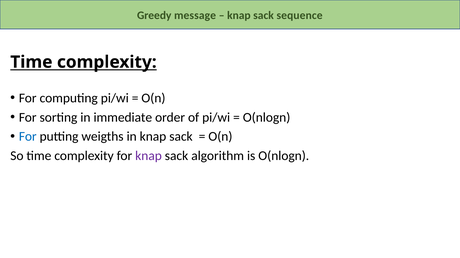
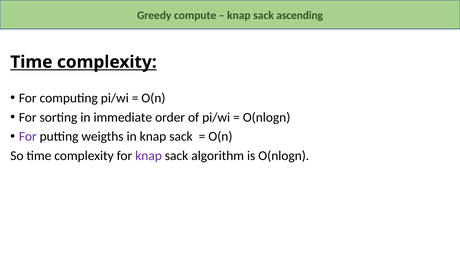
message: message -> compute
sequence: sequence -> ascending
For at (28, 137) colour: blue -> purple
